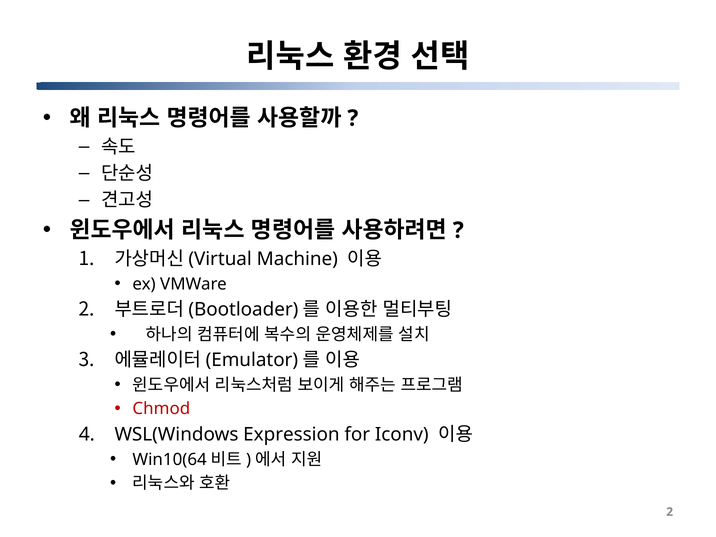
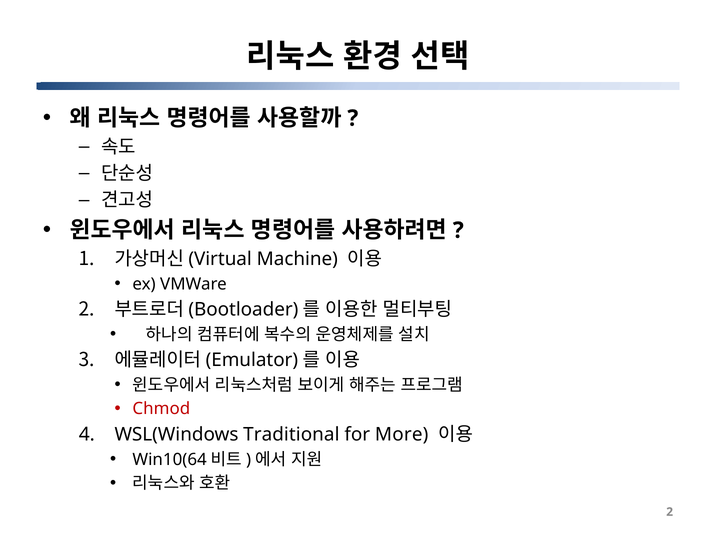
Expression: Expression -> Traditional
Iconv: Iconv -> More
